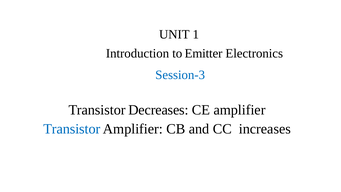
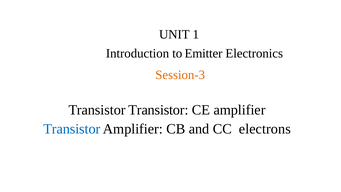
Session-3 colour: blue -> orange
Transistor Decreases: Decreases -> Transistor
increases: increases -> electrons
